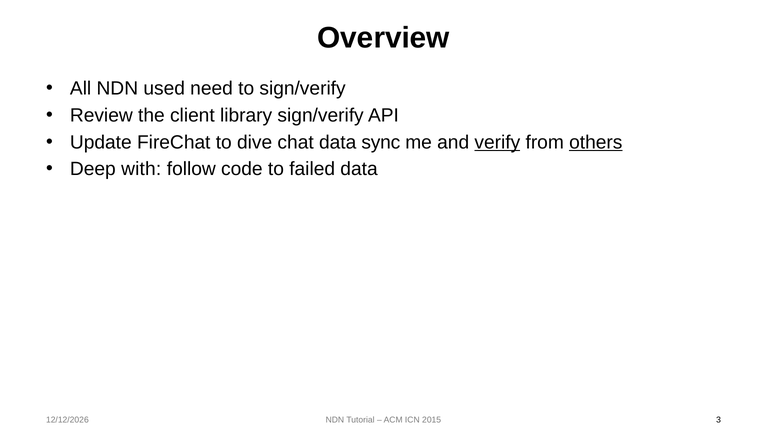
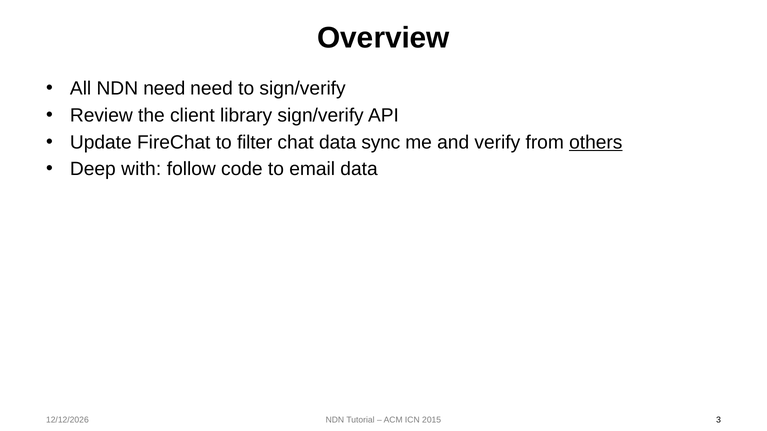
NDN used: used -> need
dive: dive -> filter
verify underline: present -> none
failed: failed -> email
